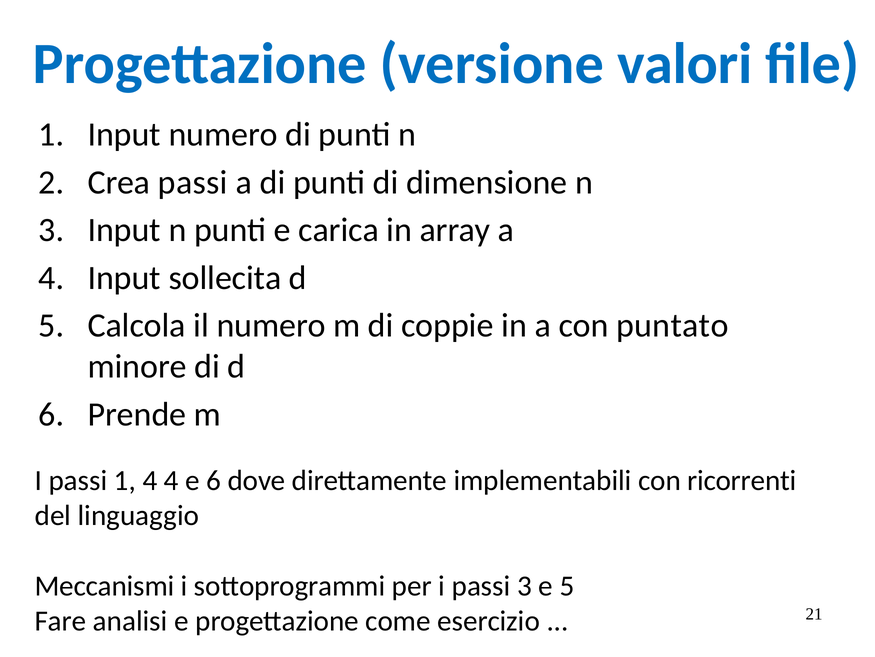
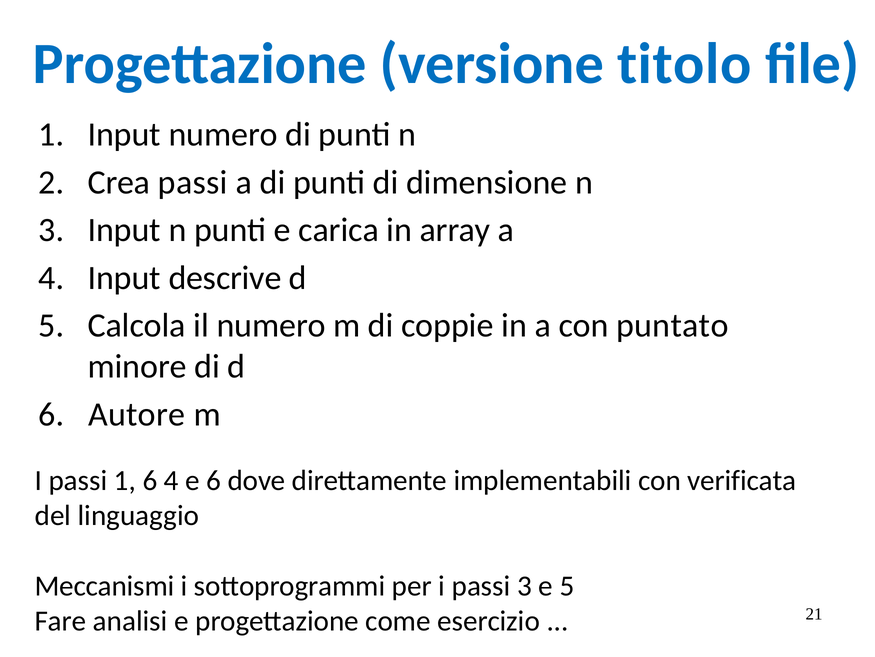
valori: valori -> titolo
sollecita: sollecita -> descrive
Prende: Prende -> Autore
1 4: 4 -> 6
ricorrenti: ricorrenti -> verificata
